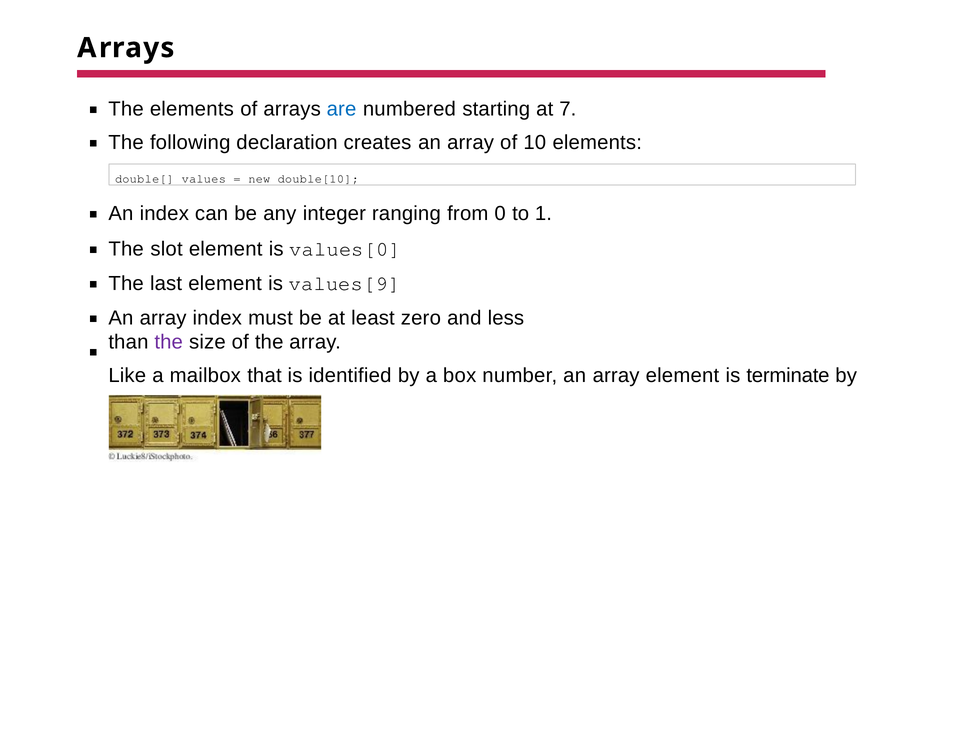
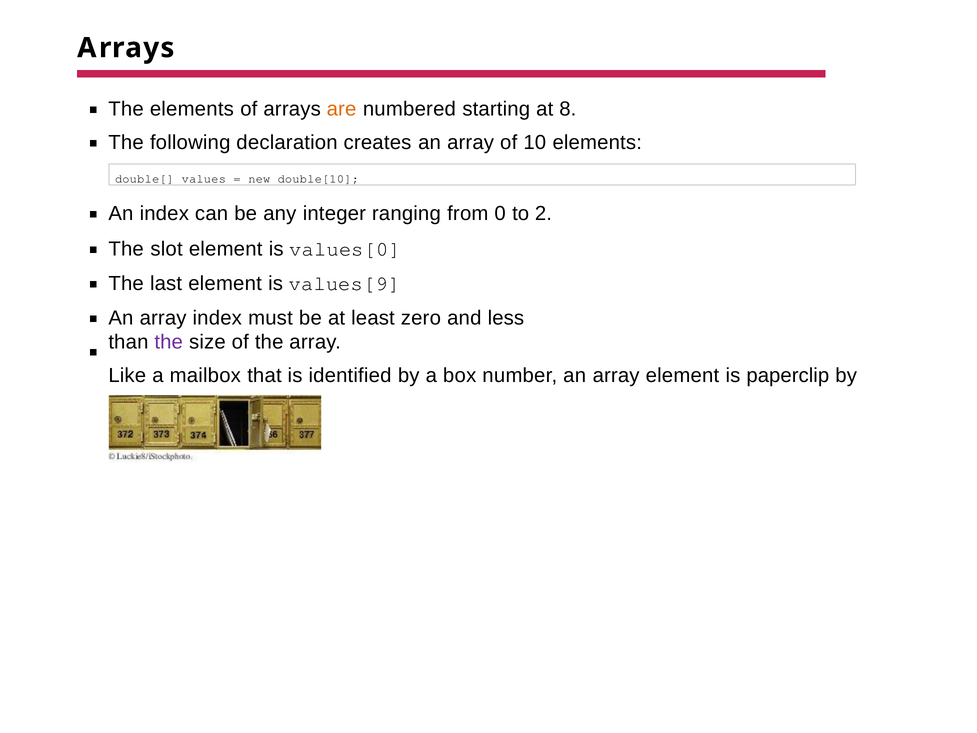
are colour: blue -> orange
7: 7 -> 8
1: 1 -> 2
terminate: terminate -> paperclip
